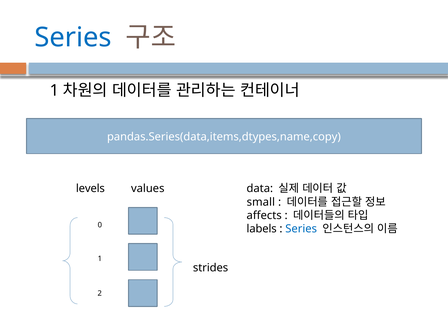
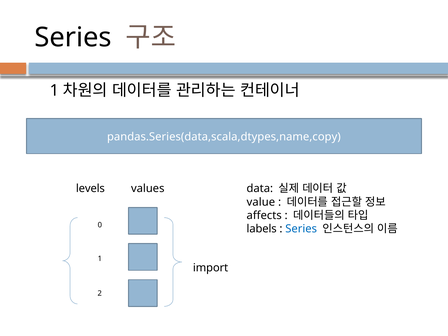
Series at (73, 37) colour: blue -> black
pandas.Series(data,items,dtypes,name,copy: pandas.Series(data,items,dtypes,name,copy -> pandas.Series(data,scala,dtypes,name,copy
small: small -> value
strides: strides -> import
